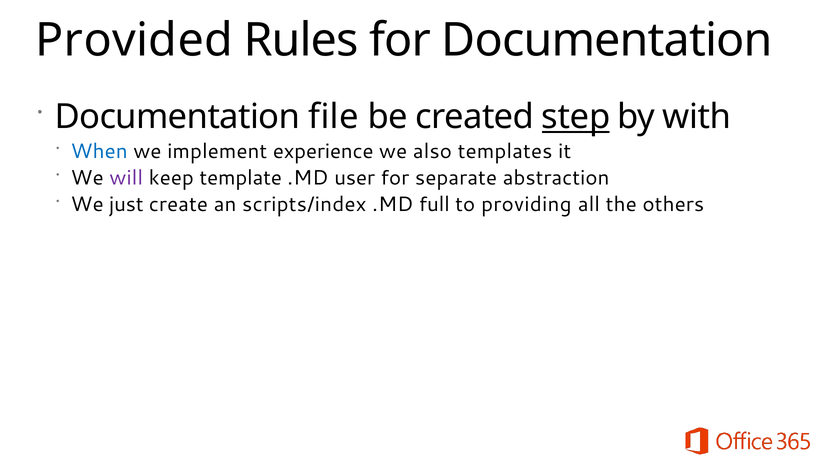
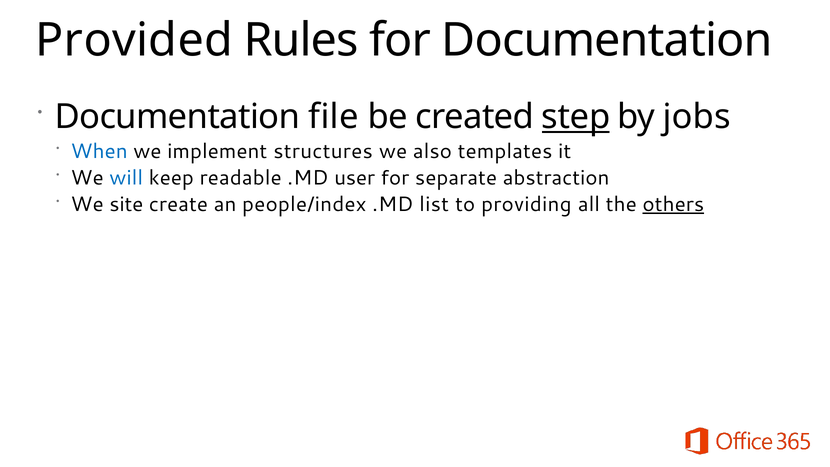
with: with -> jobs
experience: experience -> structures
will colour: purple -> blue
template: template -> readable
just: just -> site
scripts/index: scripts/index -> people/index
full: full -> list
others underline: none -> present
